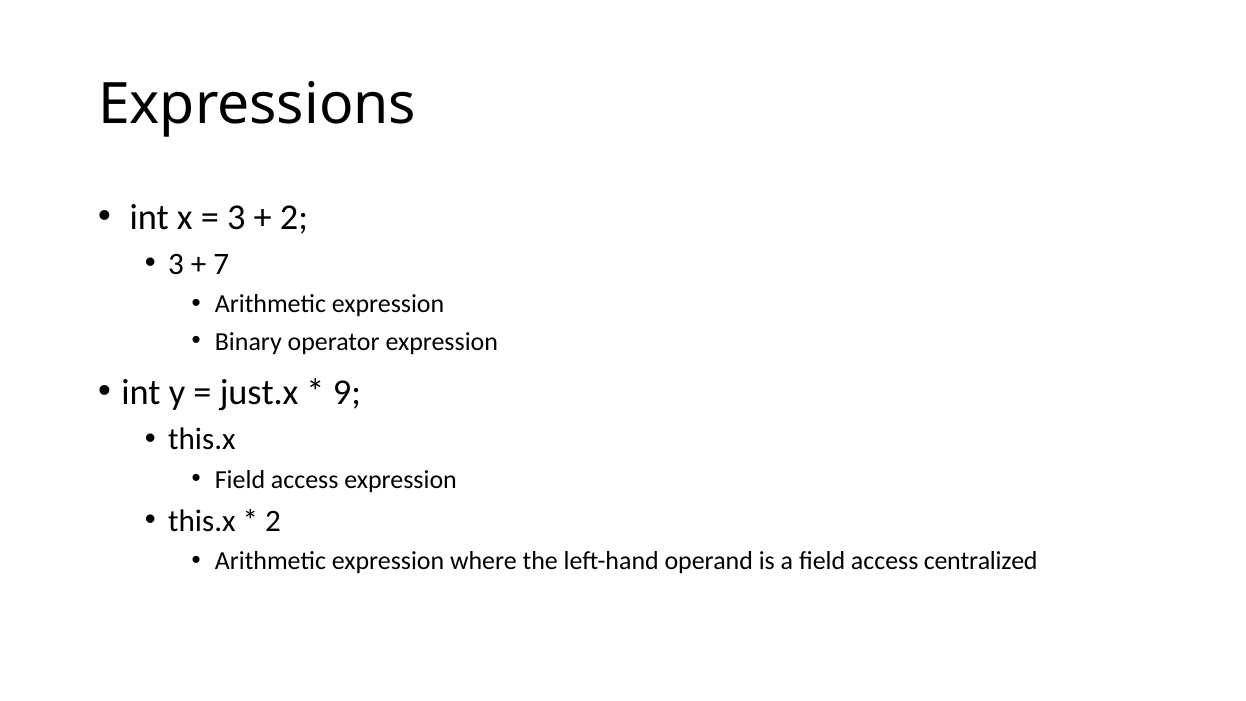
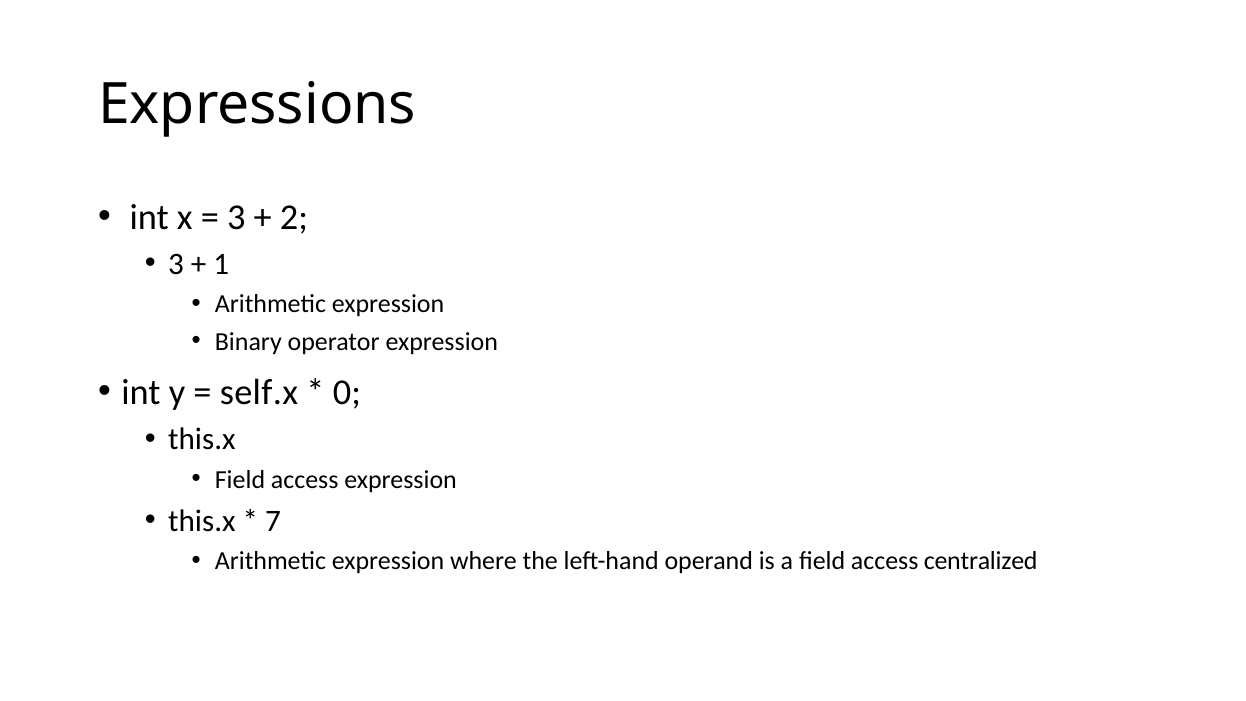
7: 7 -> 1
just.x: just.x -> self.x
9: 9 -> 0
2 at (273, 521): 2 -> 7
